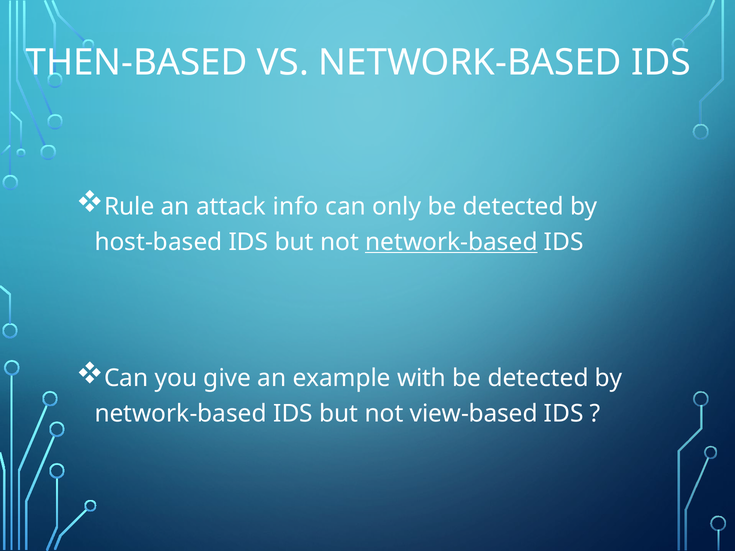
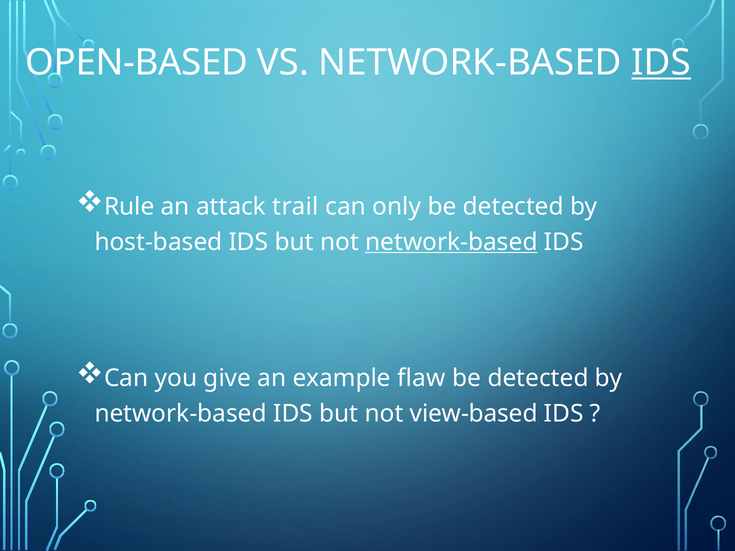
THEN-BASED: THEN-BASED -> OPEN-BASED
IDS at (661, 63) underline: none -> present
info: info -> trail
with: with -> flaw
